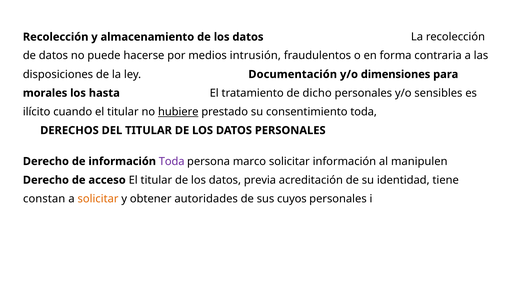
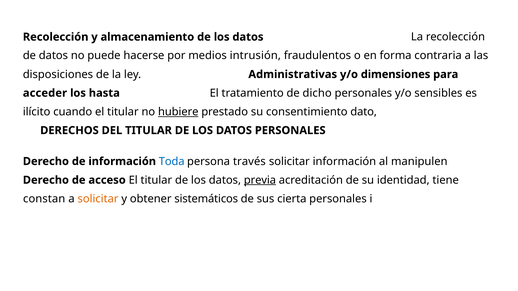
Documentación: Documentación -> Administrativas
morales: morales -> acceder
consentimiento toda: toda -> dato
Toda at (172, 162) colour: purple -> blue
marco: marco -> través
previa underline: none -> present
autoridades: autoridades -> sistemáticos
cuyos: cuyos -> cierta
